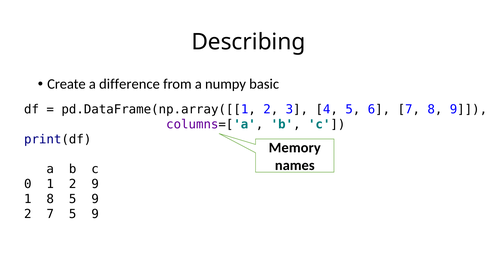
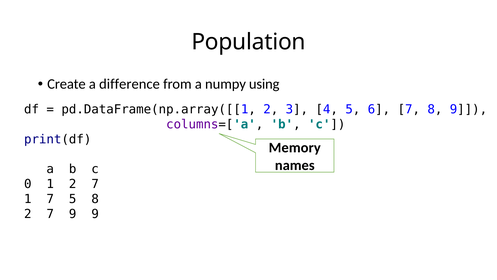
Describing: Describing -> Population
basic: basic -> using
1 2 9: 9 -> 7
1 8: 8 -> 7
9 at (95, 199): 9 -> 8
7 5: 5 -> 9
